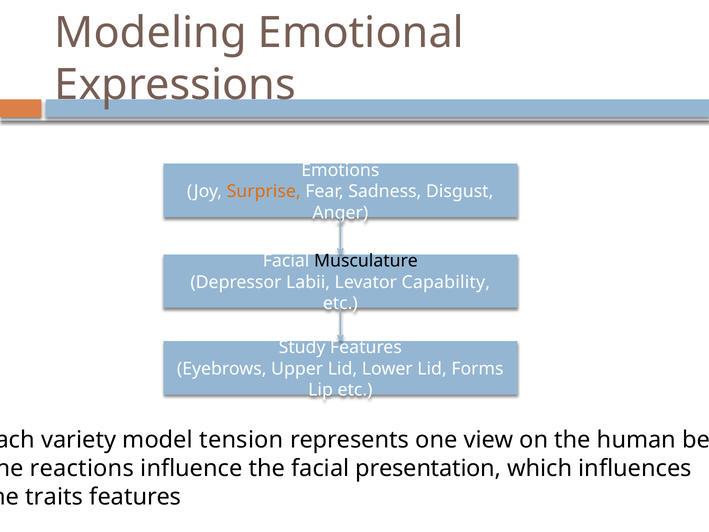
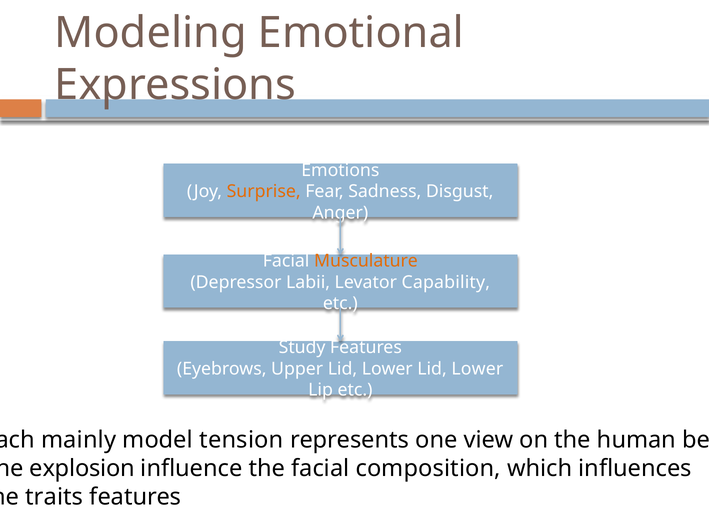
Musculature colour: black -> orange
Lower Lid Forms: Forms -> Lower
variety: variety -> mainly
reactions: reactions -> explosion
presentation: presentation -> composition
